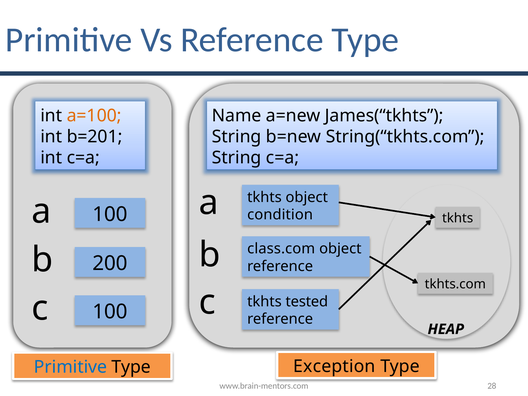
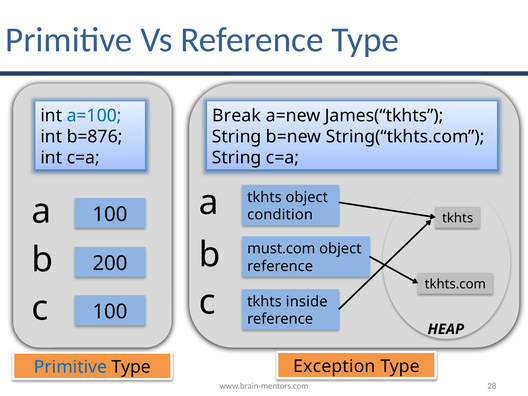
a=100 colour: orange -> blue
Name: Name -> Break
b=201: b=201 -> b=876
class.com: class.com -> must.com
tested: tested -> inside
